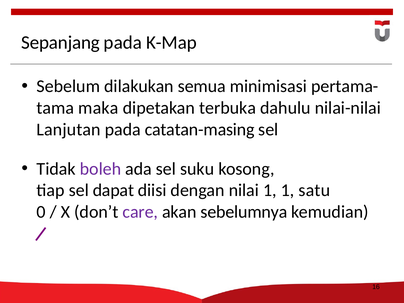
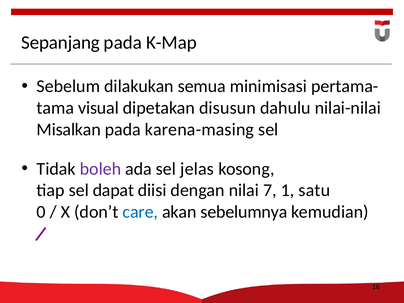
maka: maka -> visual
terbuka: terbuka -> disusun
Lanjutan: Lanjutan -> Misalkan
catatan-masing: catatan-masing -> karena-masing
suku: suku -> jelas
nilai 1: 1 -> 7
care colour: purple -> blue
